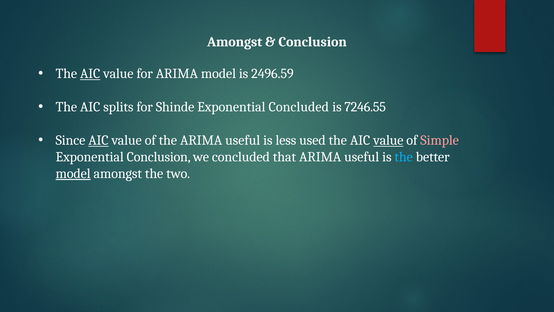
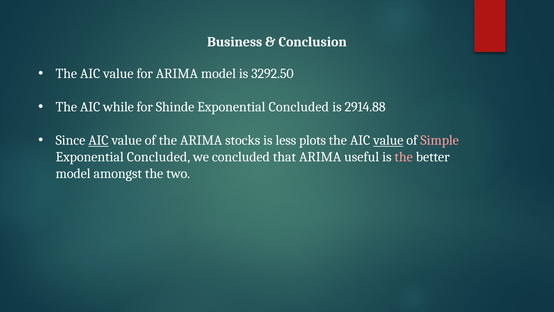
Amongst at (235, 42): Amongst -> Business
AIC at (90, 74) underline: present -> none
2496.59: 2496.59 -> 3292.50
splits: splits -> while
7246.55: 7246.55 -> 2914.88
the ARIMA useful: useful -> stocks
used: used -> plots
Conclusion at (159, 157): Conclusion -> Concluded
the at (404, 157) colour: light blue -> pink
model at (73, 173) underline: present -> none
